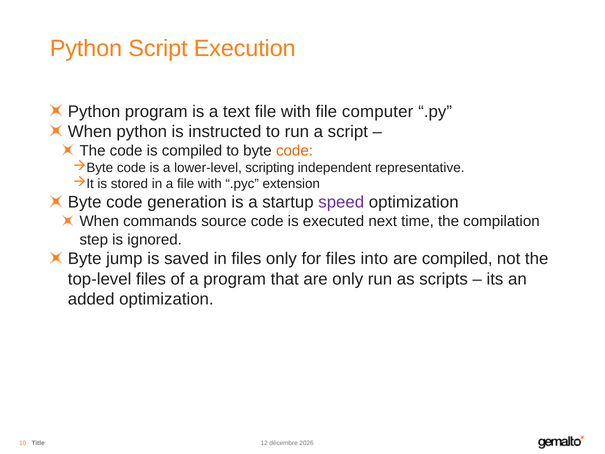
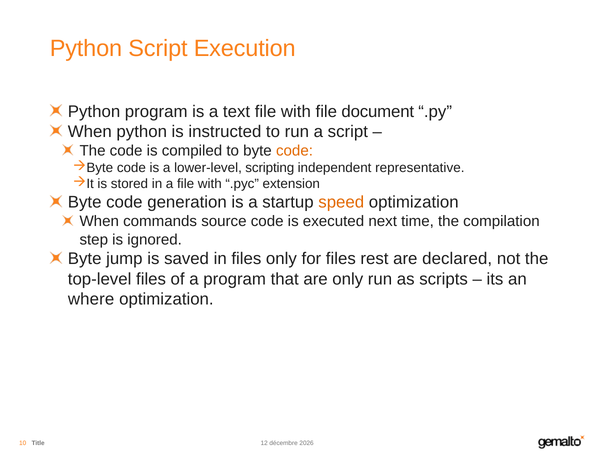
computer: computer -> document
speed colour: purple -> orange
into: into -> rest
are compiled: compiled -> declared
added: added -> where
